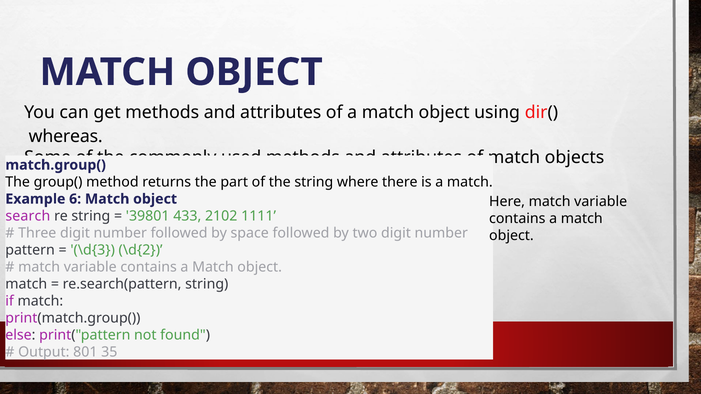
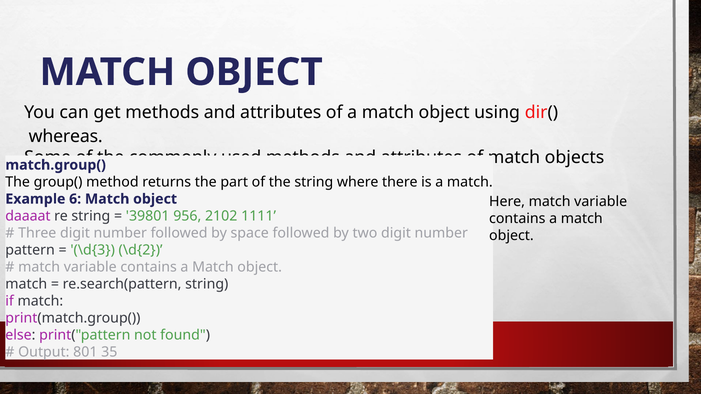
search: search -> daaaat
433: 433 -> 956
